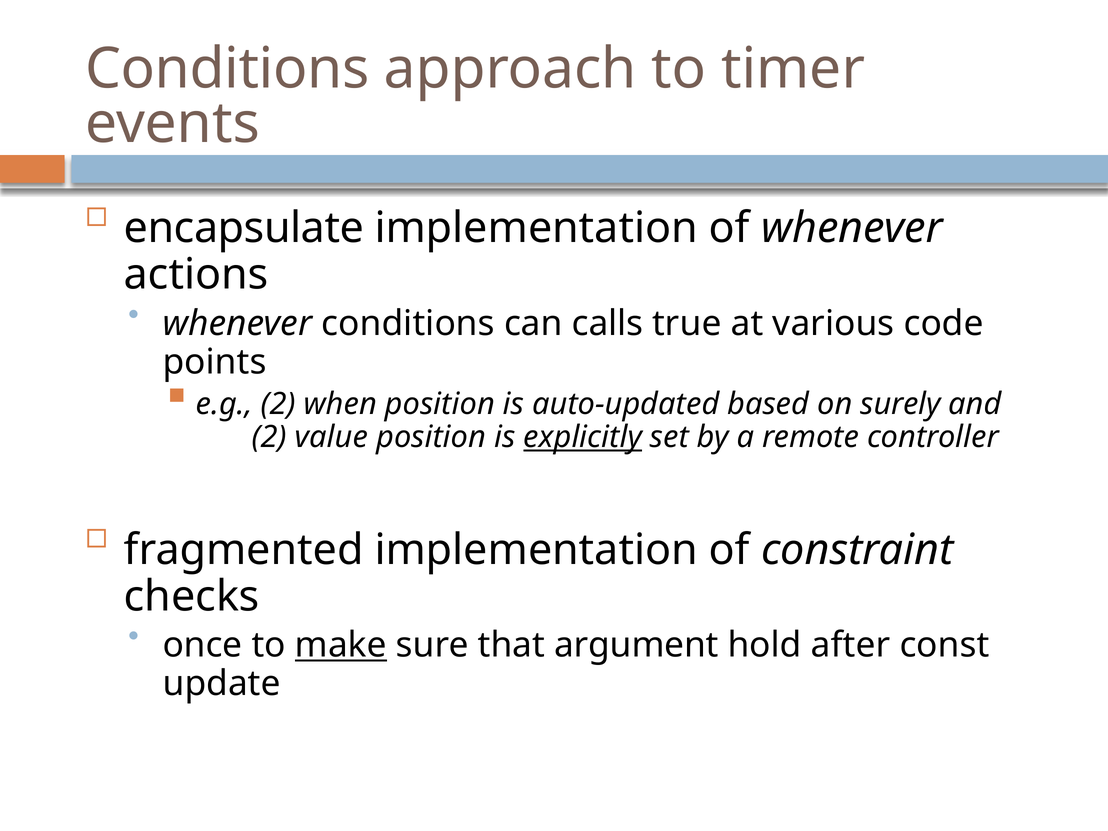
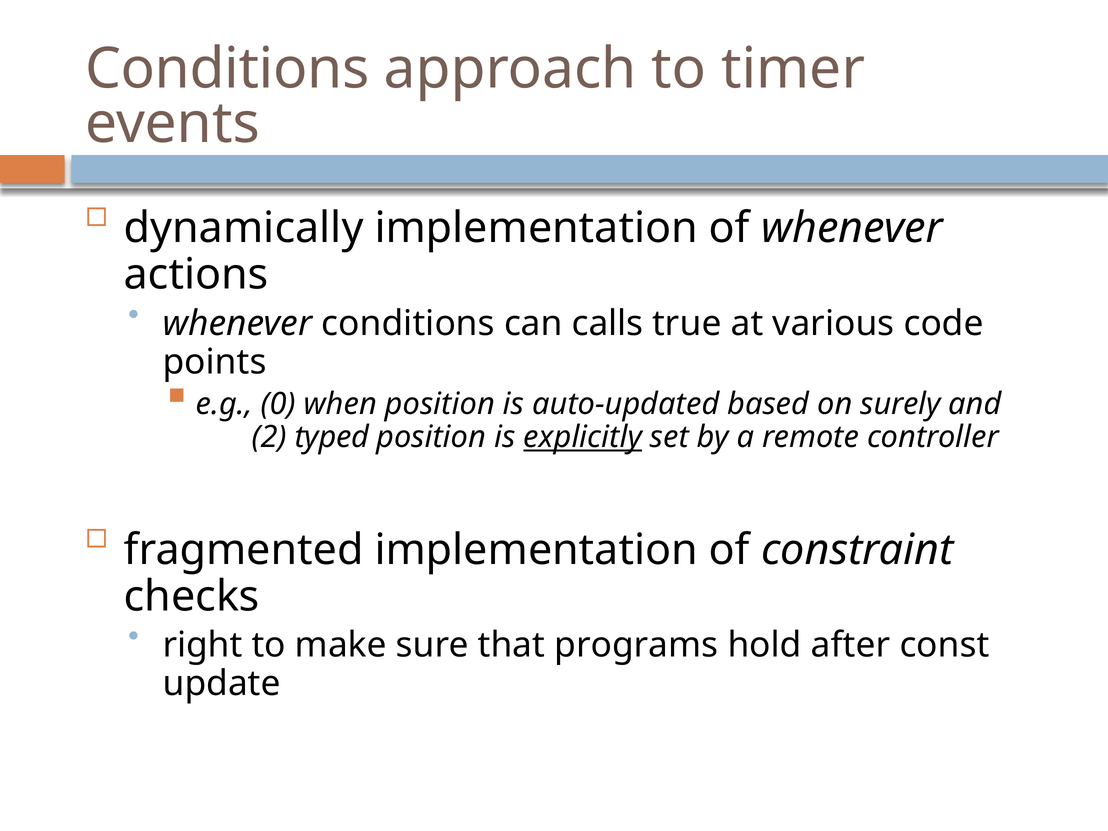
encapsulate: encapsulate -> dynamically
e.g 2: 2 -> 0
value: value -> typed
once: once -> right
make underline: present -> none
argument: argument -> programs
